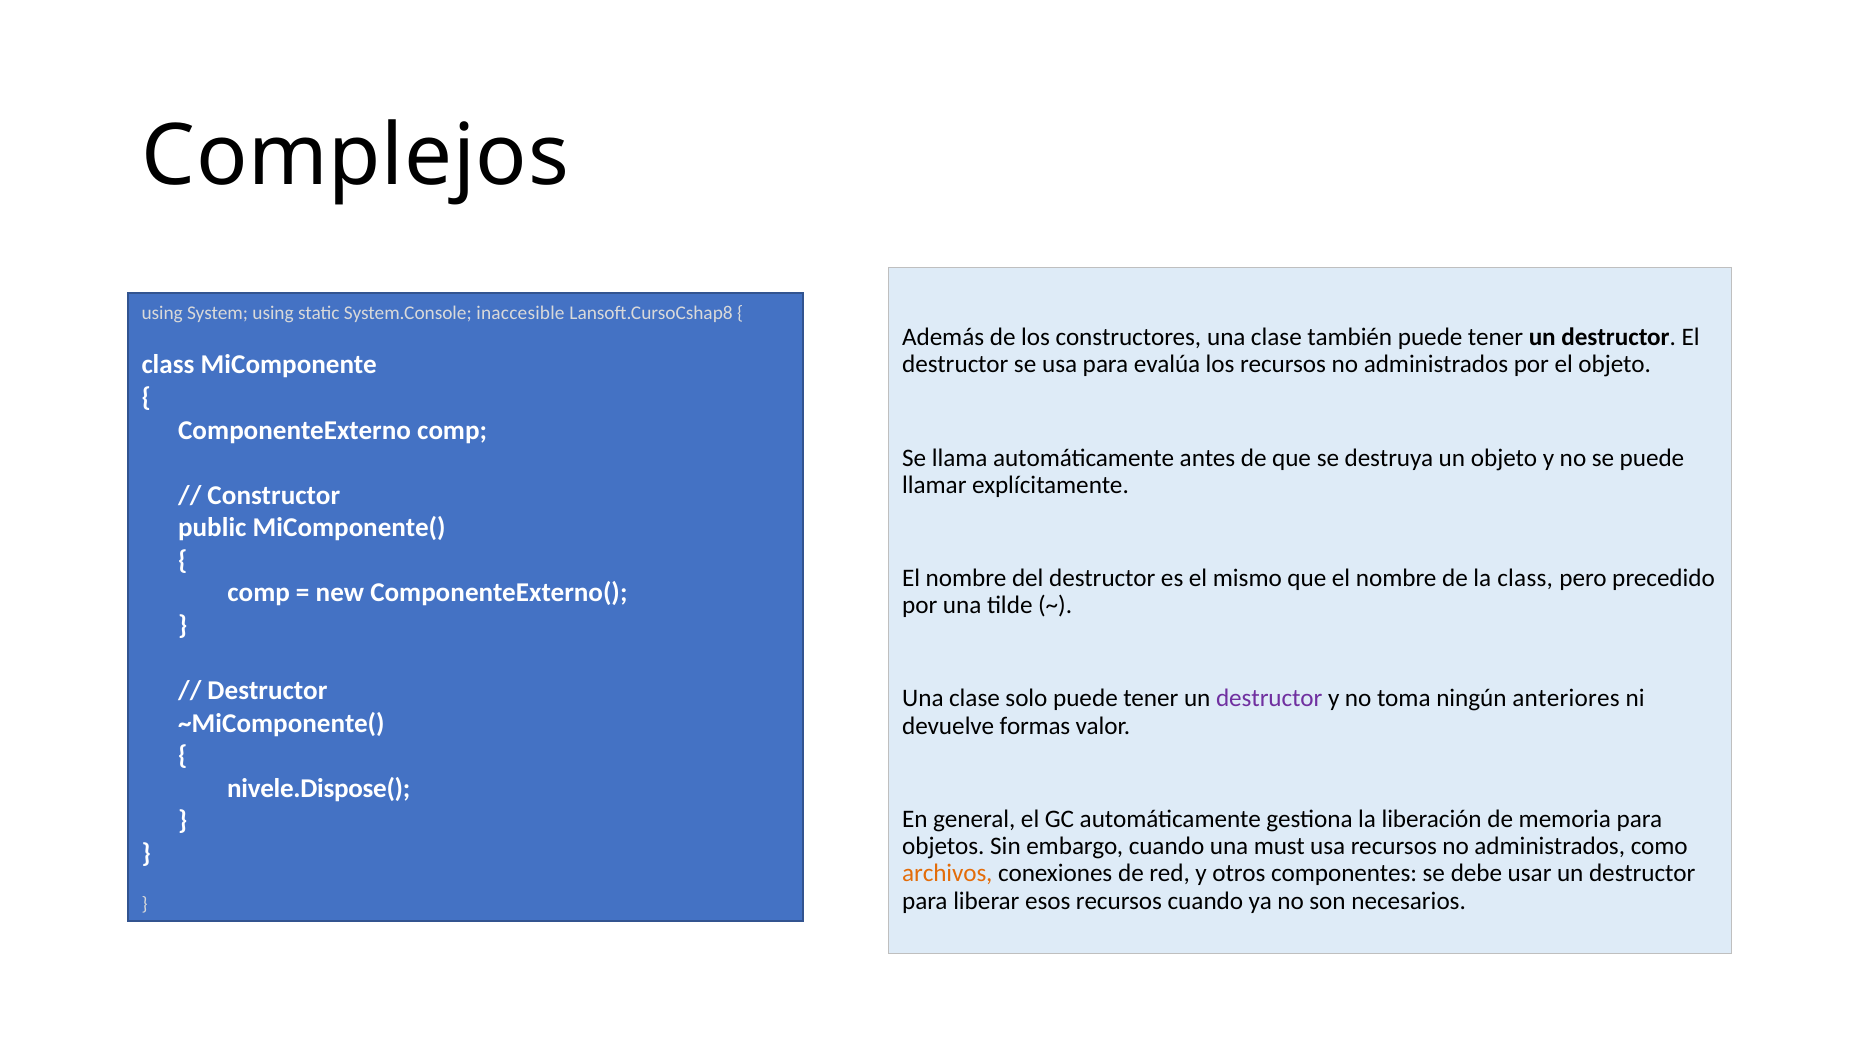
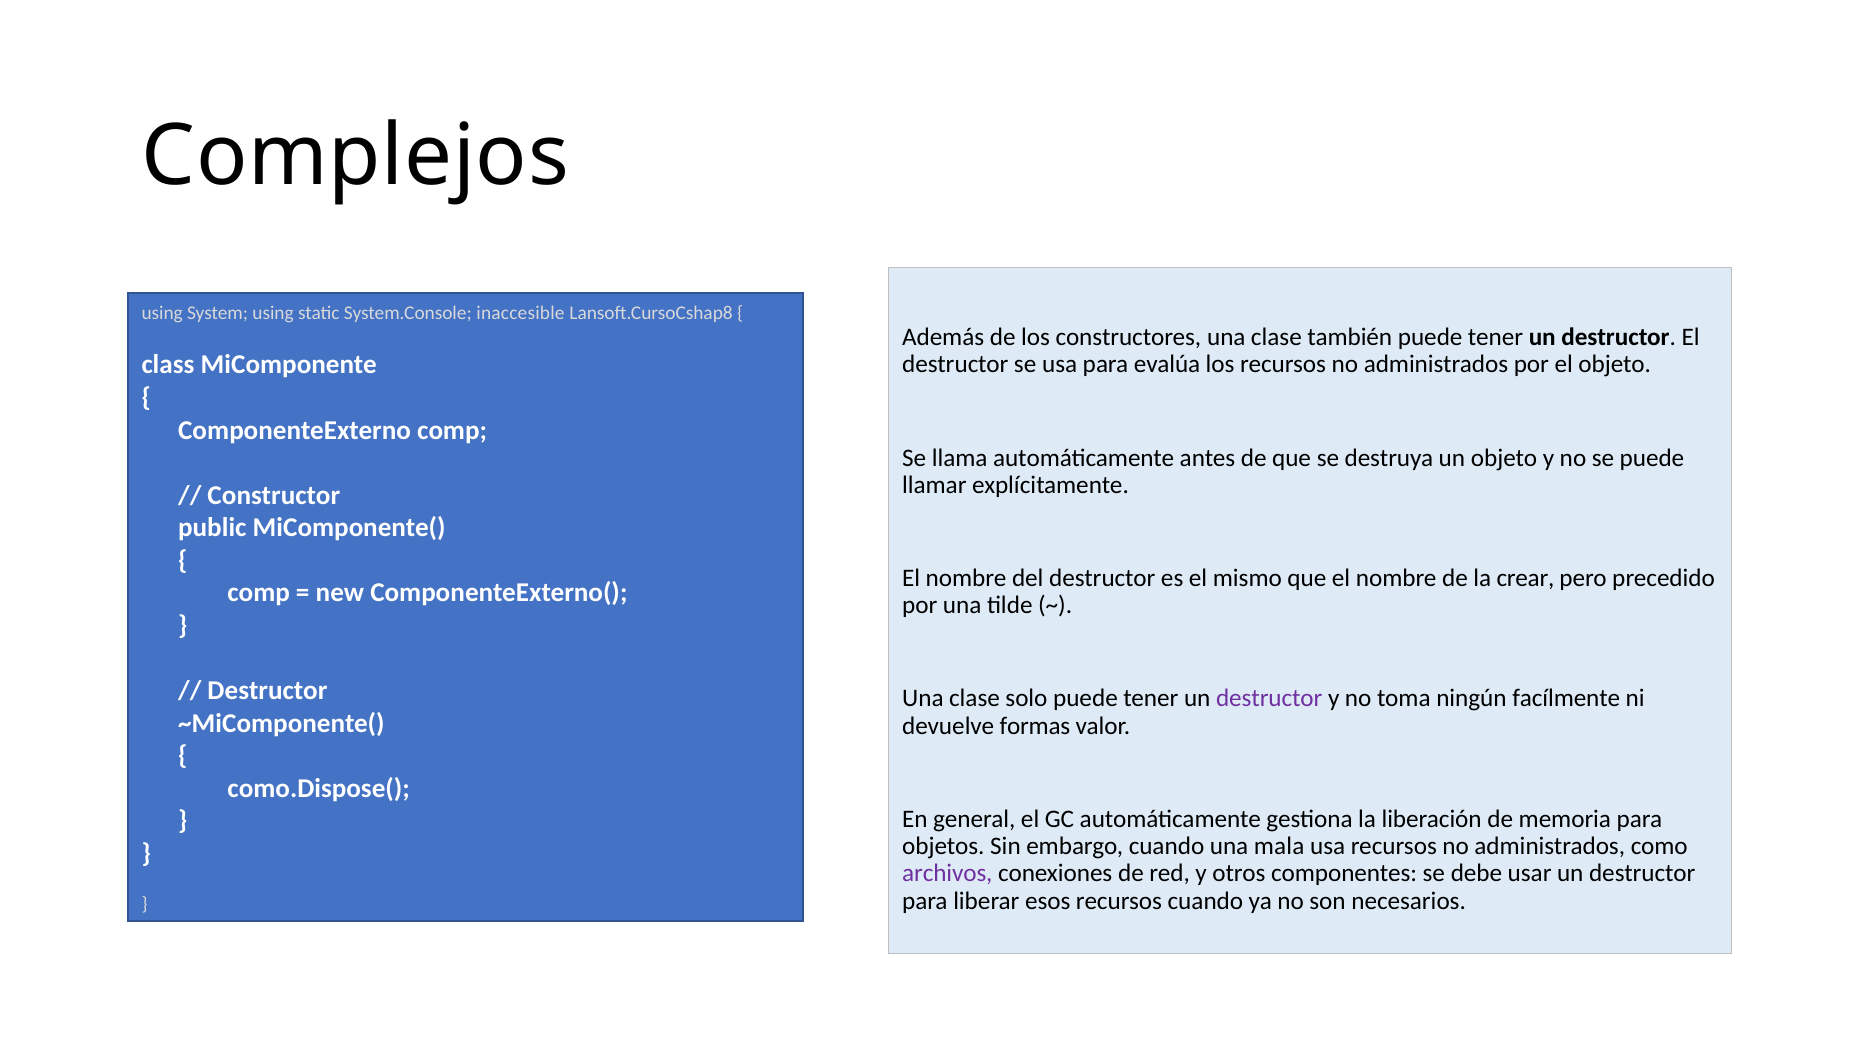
la class: class -> crear
anteriores: anteriores -> facílmente
nivele.Dispose(: nivele.Dispose( -> como.Dispose(
must: must -> mala
archivos colour: orange -> purple
